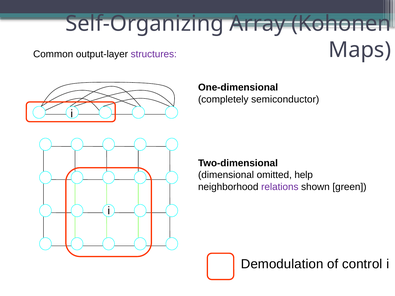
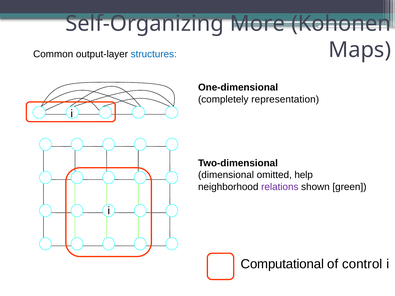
Array: Array -> More
structures colour: purple -> blue
semiconductor: semiconductor -> representation
Demodulation: Demodulation -> Computational
